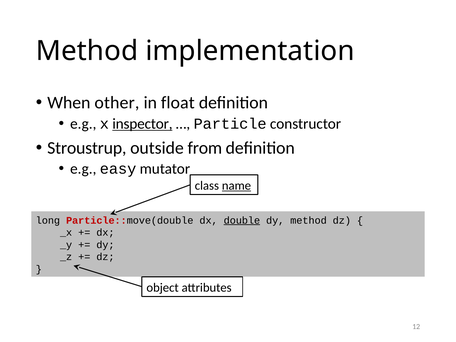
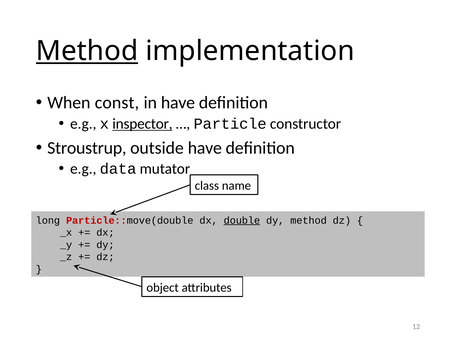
Method at (87, 51) underline: none -> present
other: other -> const
in float: float -> have
outside from: from -> have
easy: easy -> data
name underline: present -> none
